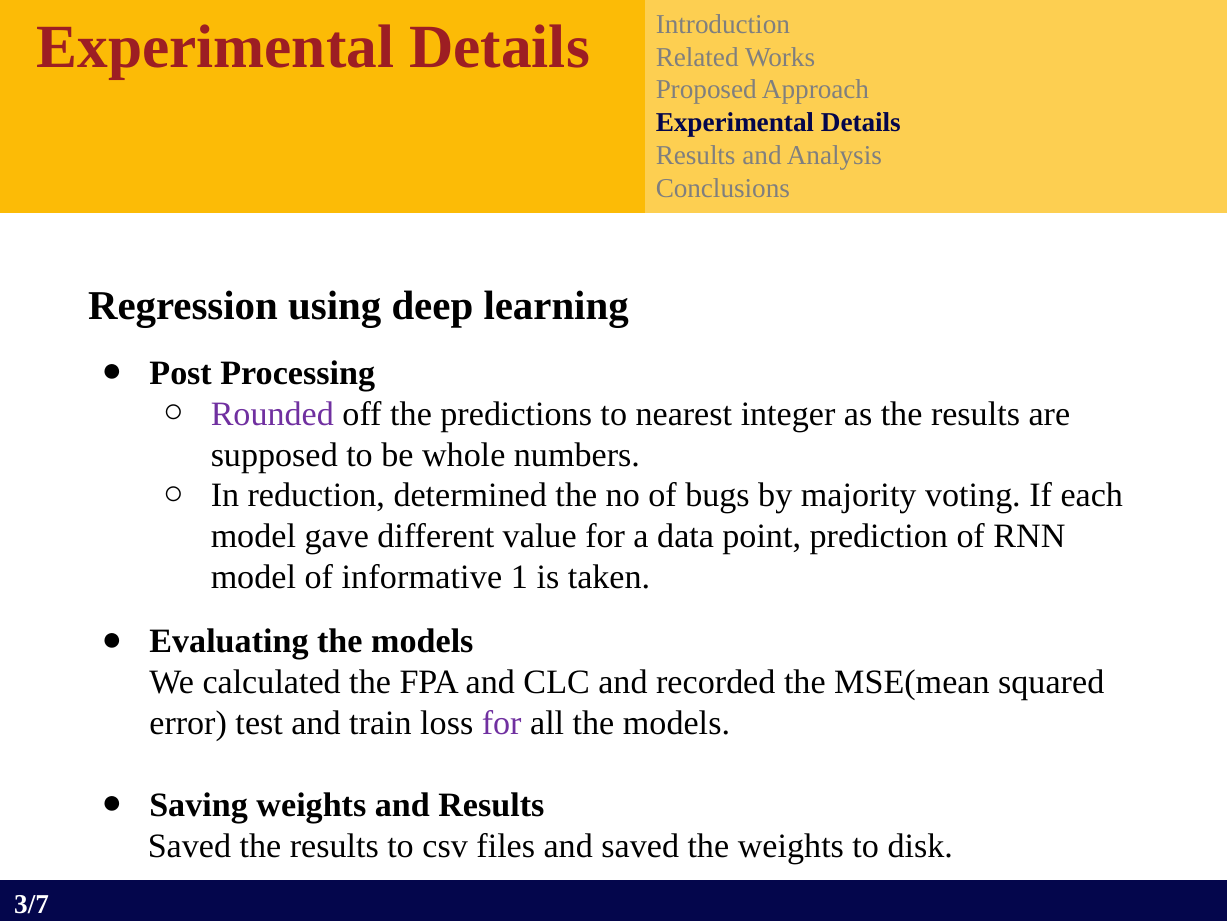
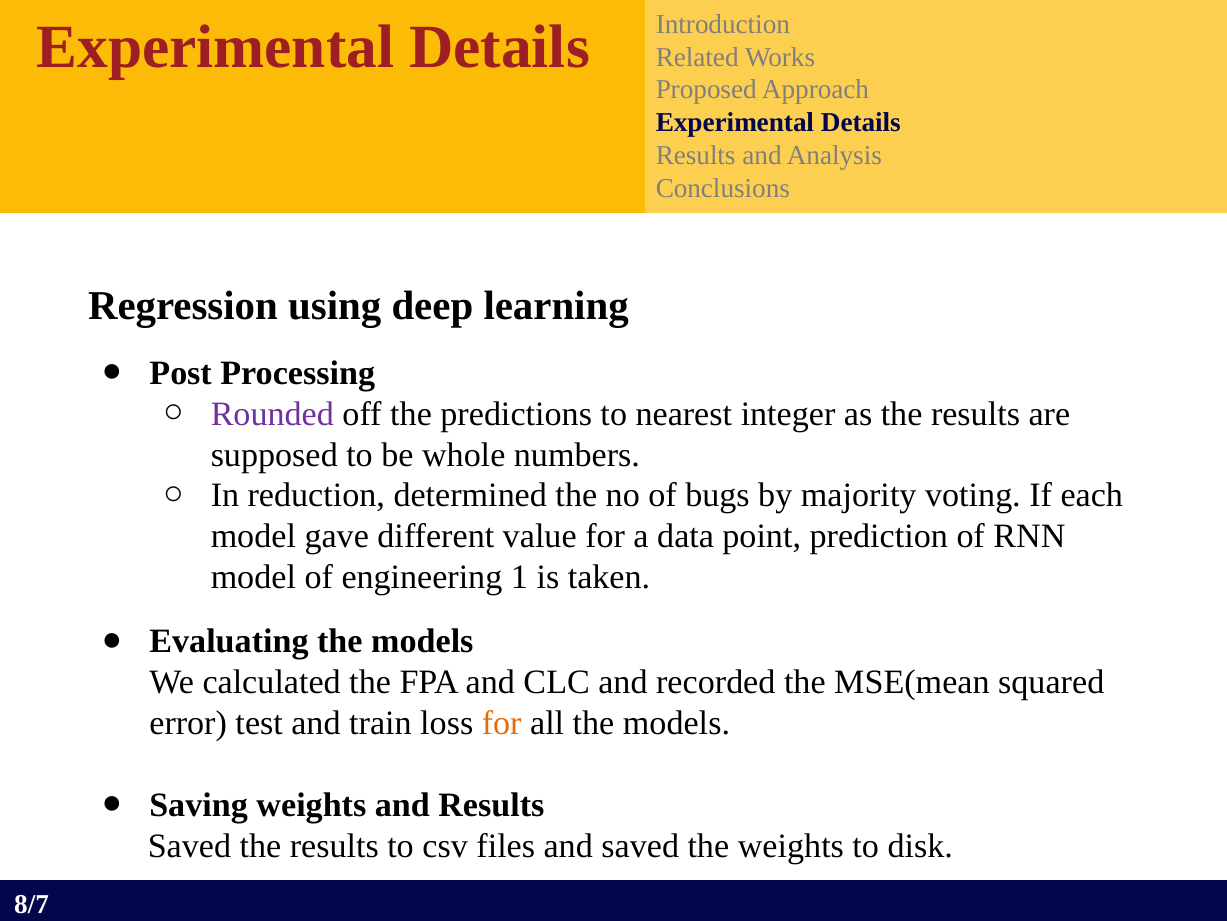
informative: informative -> engineering
for at (502, 722) colour: purple -> orange
3/7: 3/7 -> 8/7
